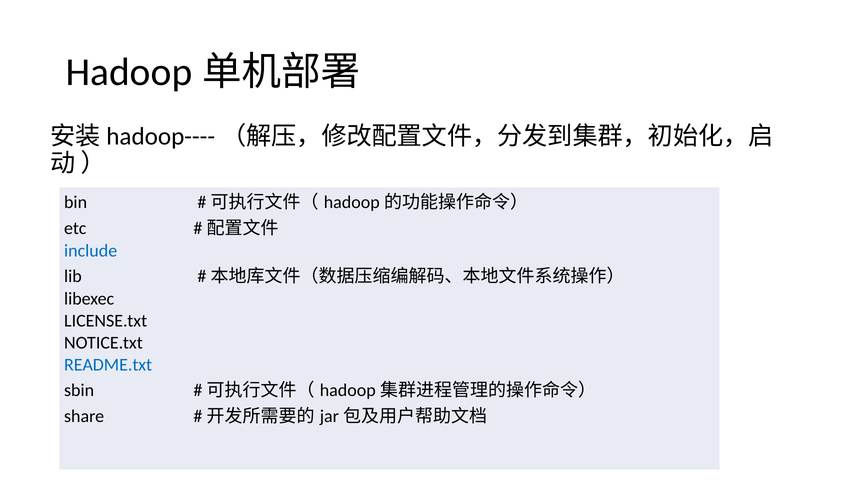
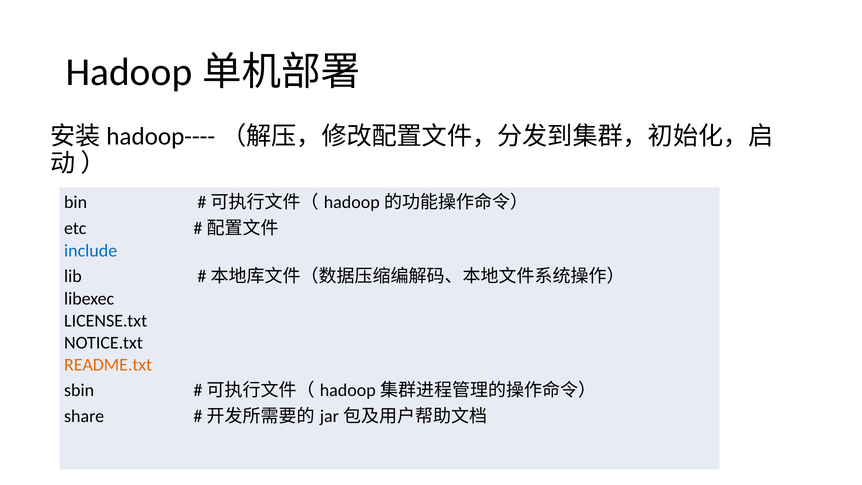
README.txt colour: blue -> orange
